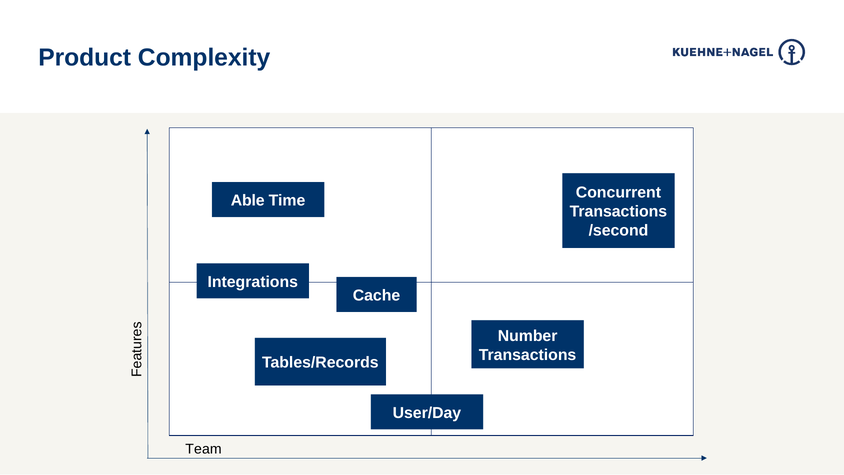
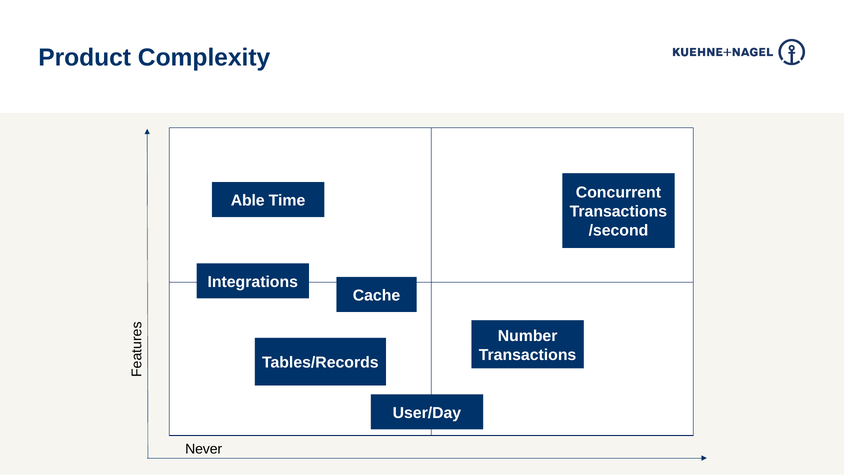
Team: Team -> Never
